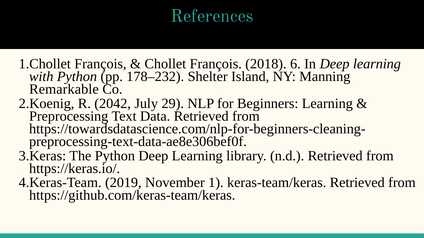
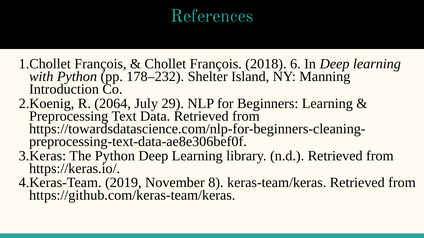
Remarkable: Remarkable -> Introduction
2042: 2042 -> 2064
1: 1 -> 8
